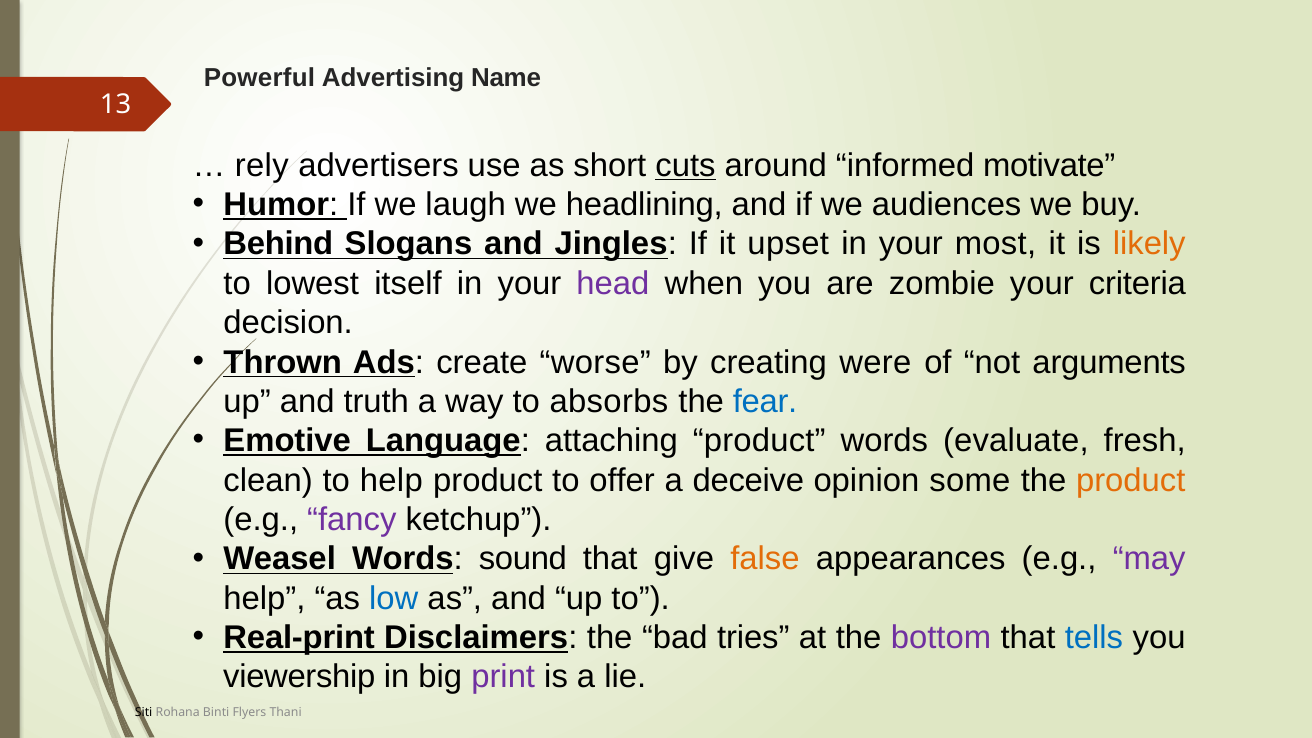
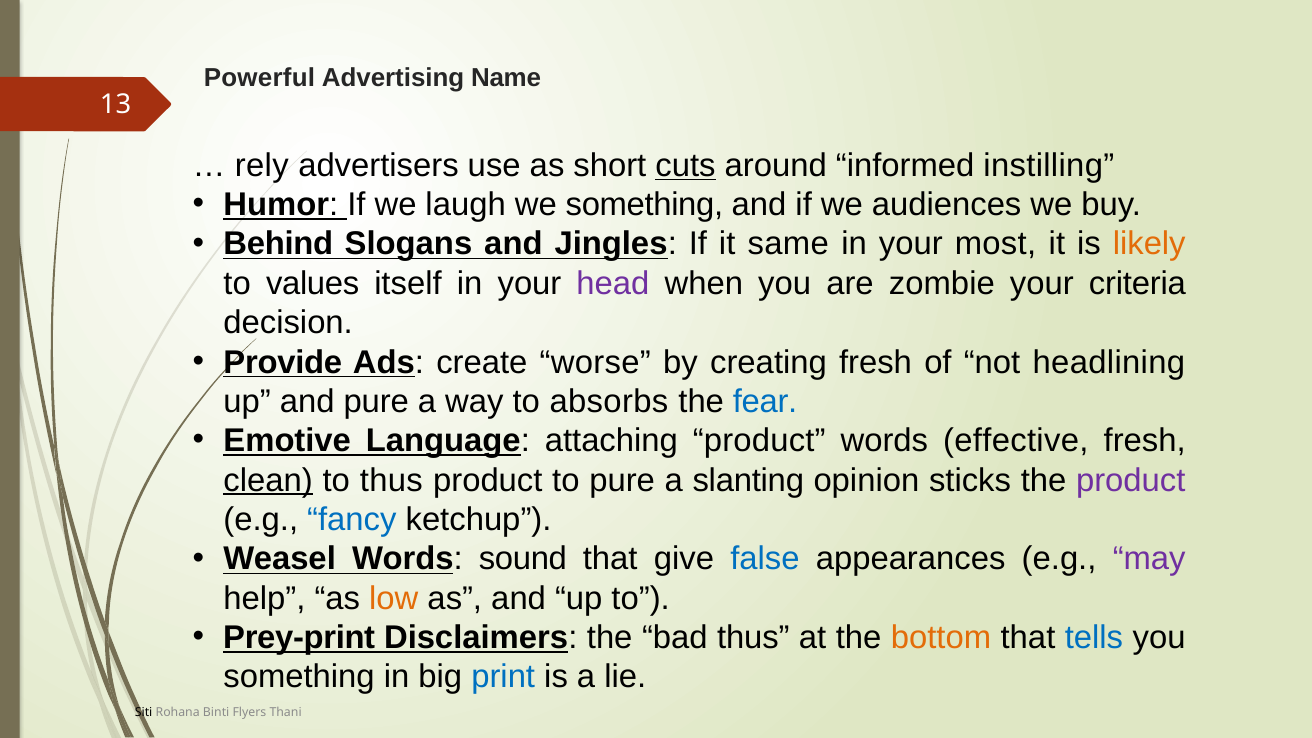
motivate: motivate -> instilling
we headlining: headlining -> something
upset: upset -> same
lowest: lowest -> values
Thrown: Thrown -> Provide
creating were: were -> fresh
arguments: arguments -> headlining
and truth: truth -> pure
evaluate: evaluate -> effective
clean underline: none -> present
to help: help -> thus
to offer: offer -> pure
deceive: deceive -> slanting
some: some -> sticks
product at (1131, 480) colour: orange -> purple
fancy colour: purple -> blue
false colour: orange -> blue
low colour: blue -> orange
Real-print: Real-print -> Prey-print
bad tries: tries -> thus
bottom colour: purple -> orange
viewership at (299, 677): viewership -> something
print colour: purple -> blue
